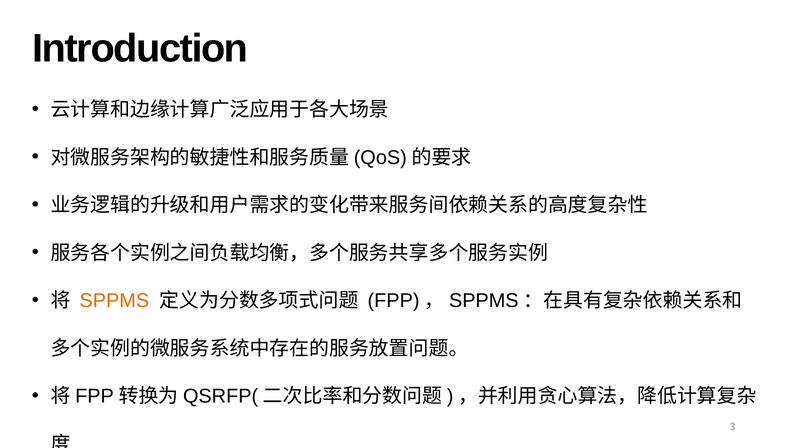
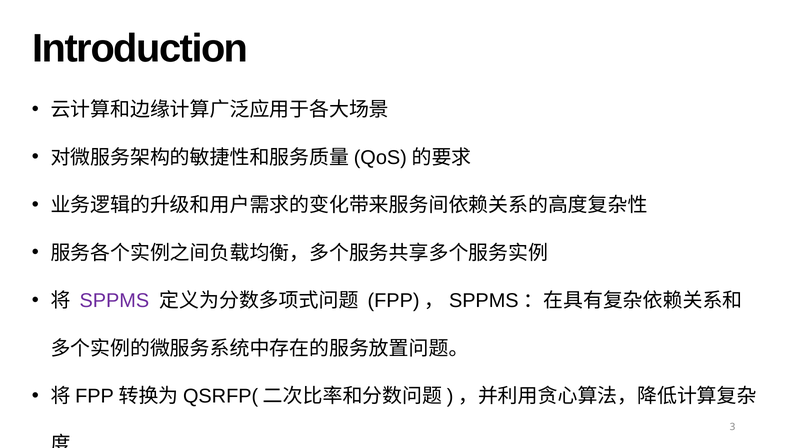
SPPMS colour: orange -> purple
